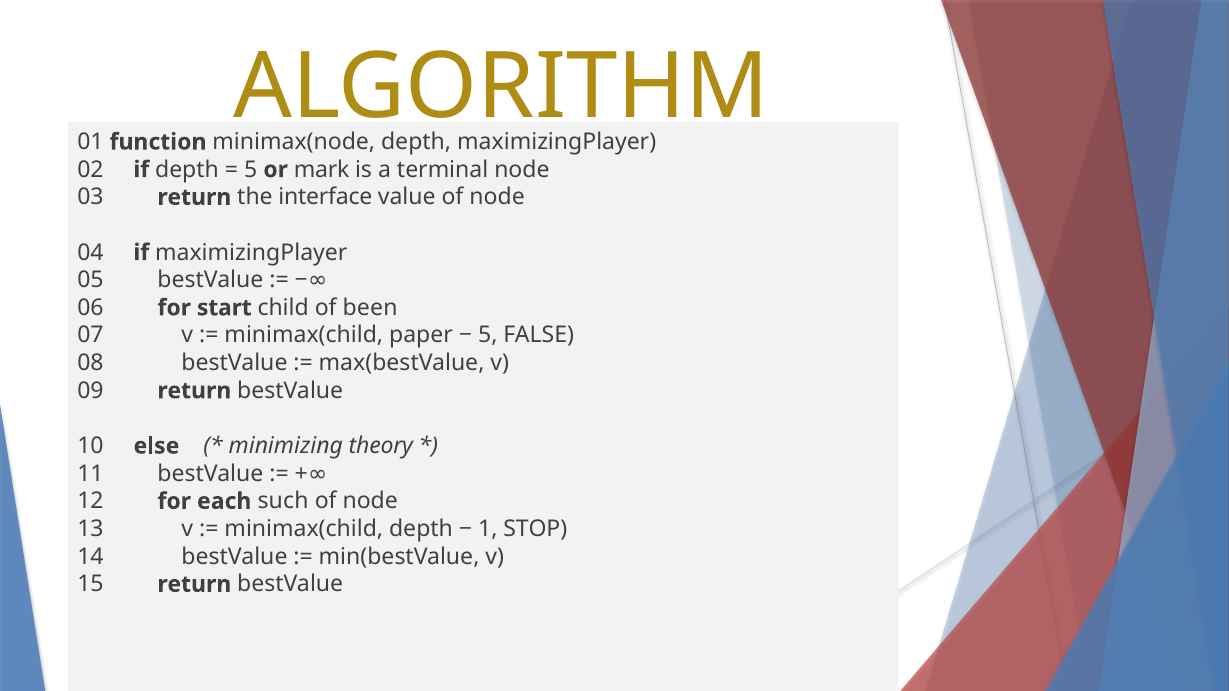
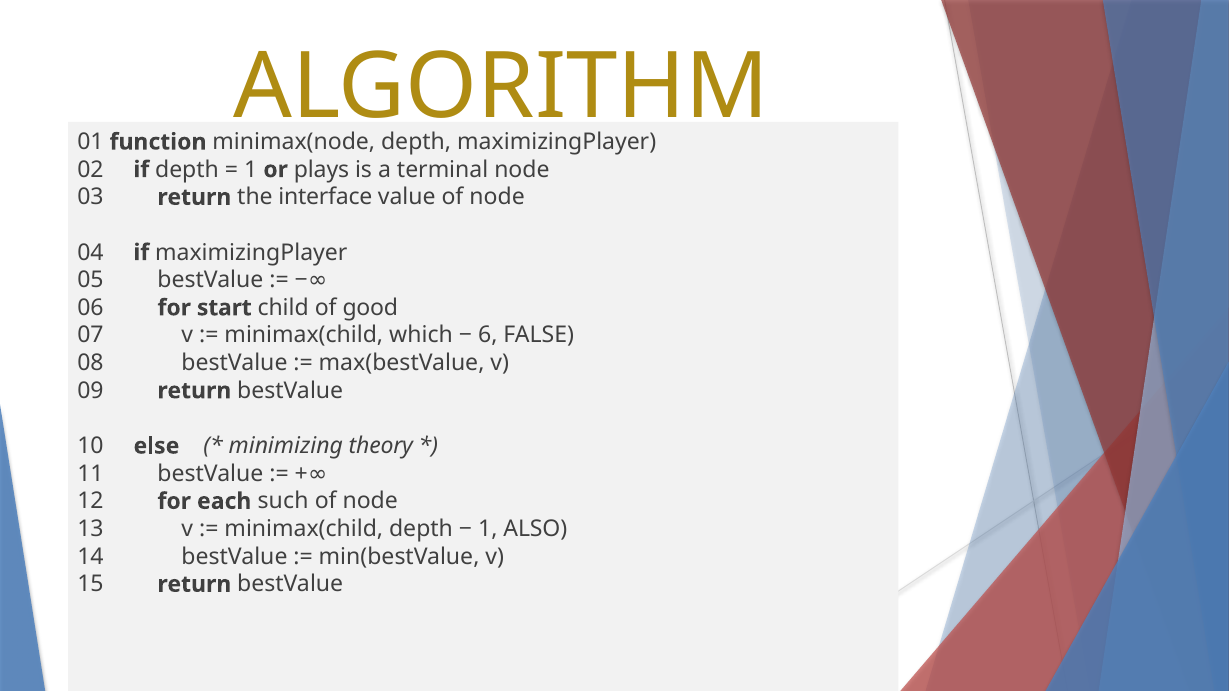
5 at (251, 170): 5 -> 1
mark: mark -> plays
been: been -> good
paper: paper -> which
5 at (488, 336): 5 -> 6
STOP: STOP -> ALSO
